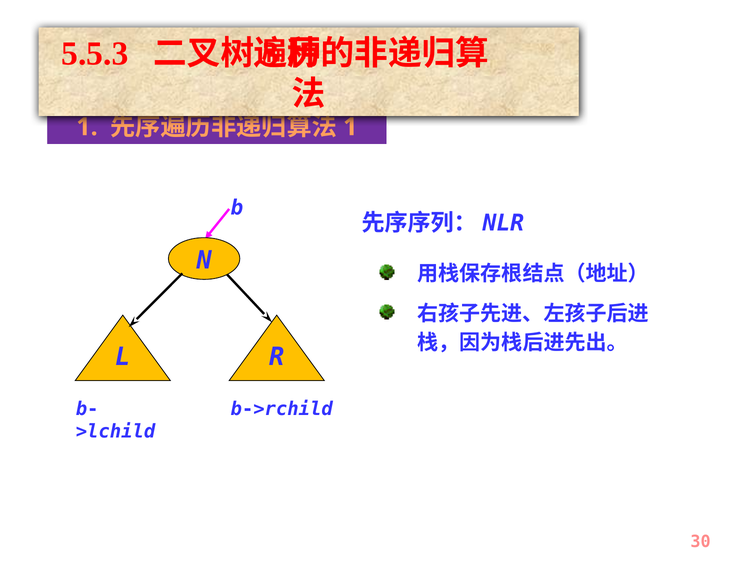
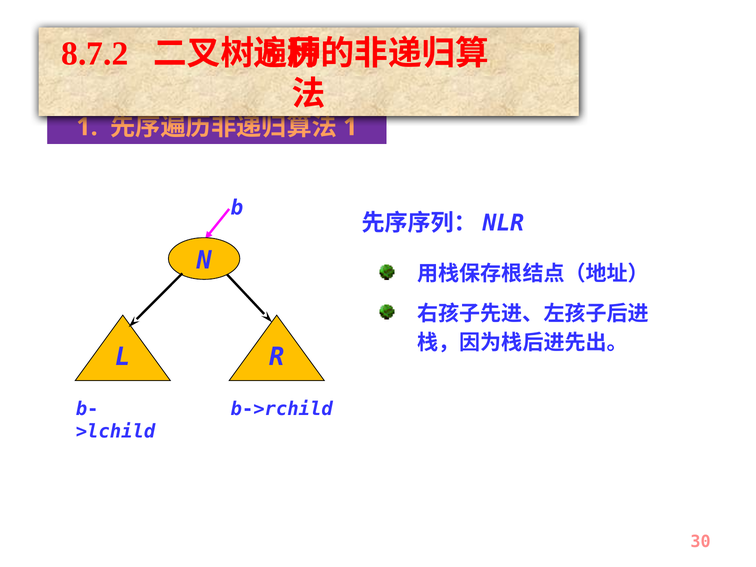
5.5.3: 5.5.3 -> 8.7.2
